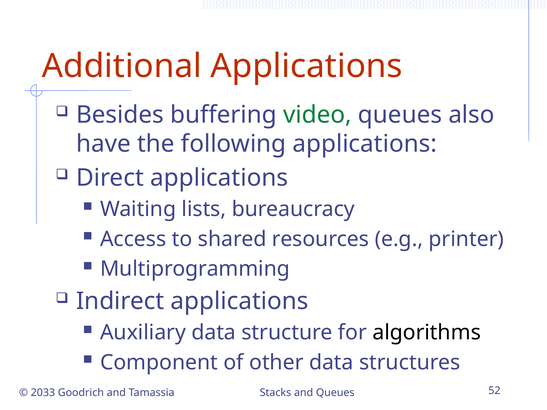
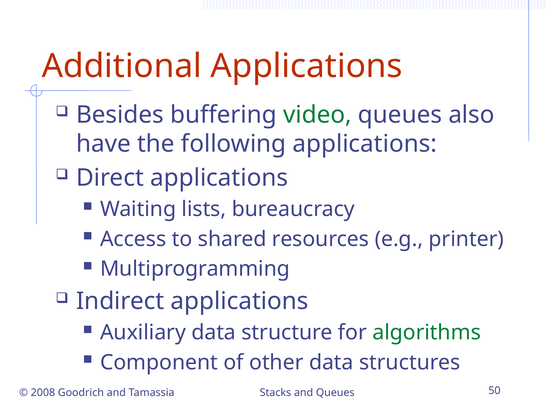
algorithms colour: black -> green
2033: 2033 -> 2008
52: 52 -> 50
